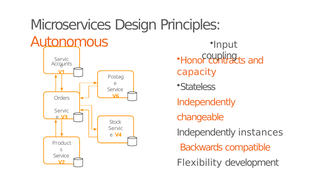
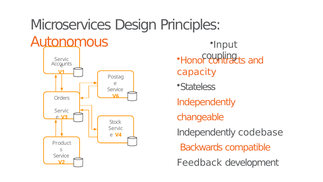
instances: instances -> codebase
Flexibility: Flexibility -> Feedback
